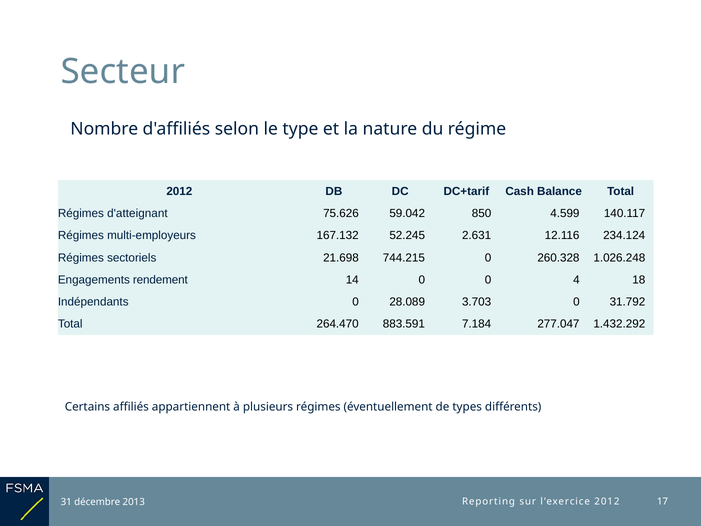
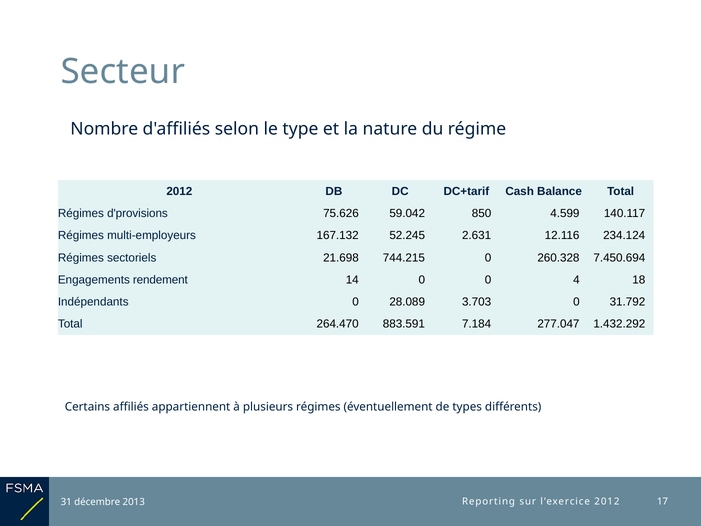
d'atteignant: d'atteignant -> d'provisions
1.026.248: 1.026.248 -> 7.450.694
